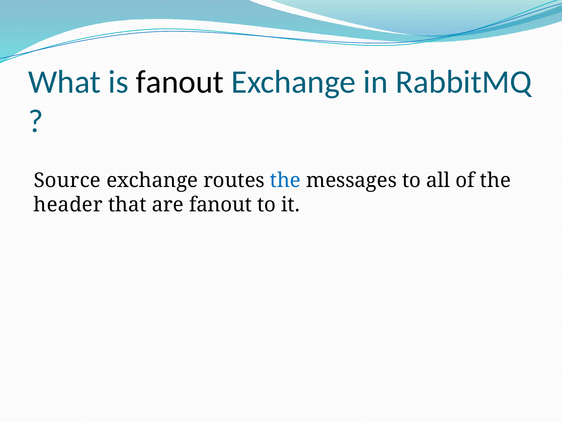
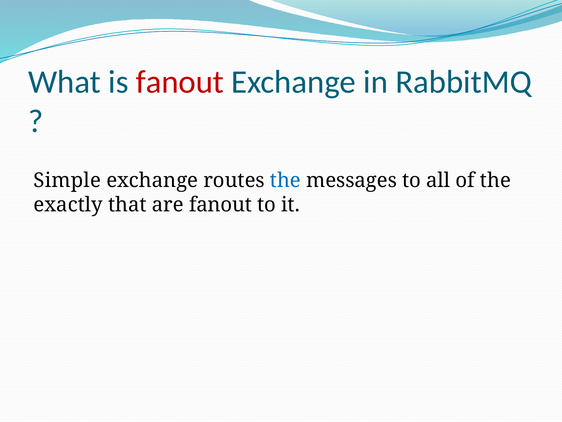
fanout at (180, 82) colour: black -> red
Source: Source -> Simple
header: header -> exactly
